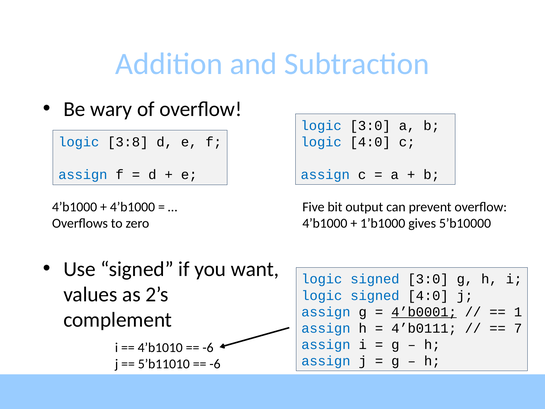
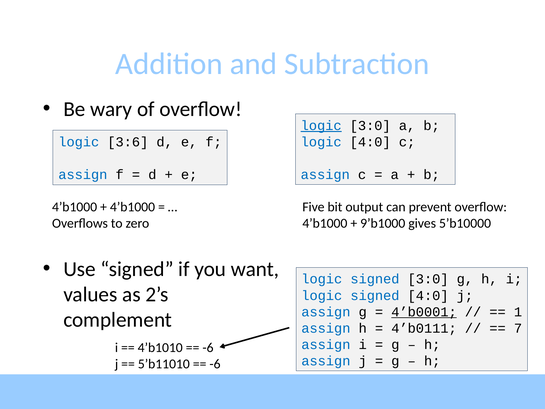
logic at (321, 125) underline: none -> present
3:8: 3:8 -> 3:6
1’b1000: 1’b1000 -> 9’b1000
